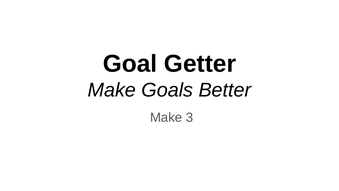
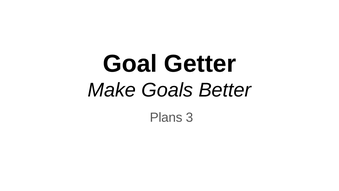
Make at (166, 117): Make -> Plans
